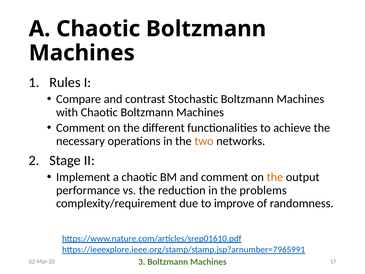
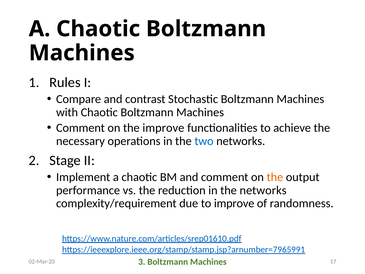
the different: different -> improve
two colour: orange -> blue
the problems: problems -> networks
